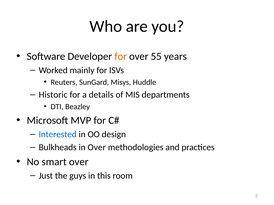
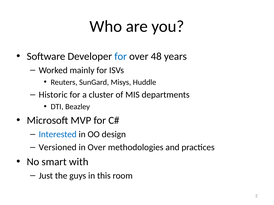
for at (121, 56) colour: orange -> blue
55: 55 -> 48
details: details -> cluster
Bulkheads: Bulkheads -> Versioned
smart over: over -> with
